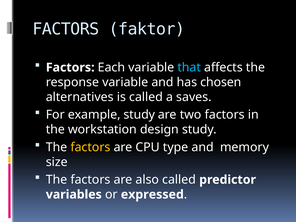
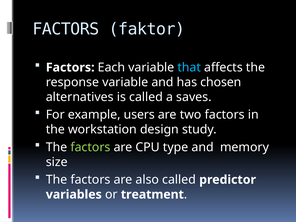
example study: study -> users
factors at (90, 147) colour: yellow -> light green
expressed: expressed -> treatment
